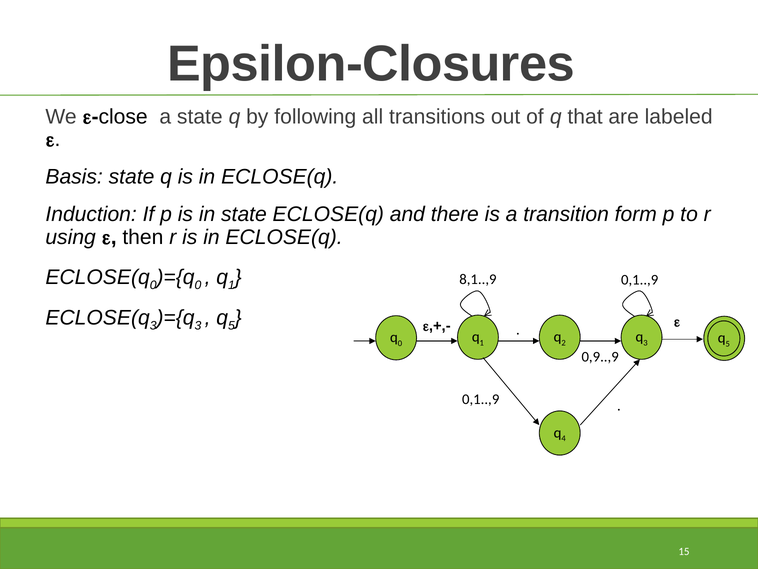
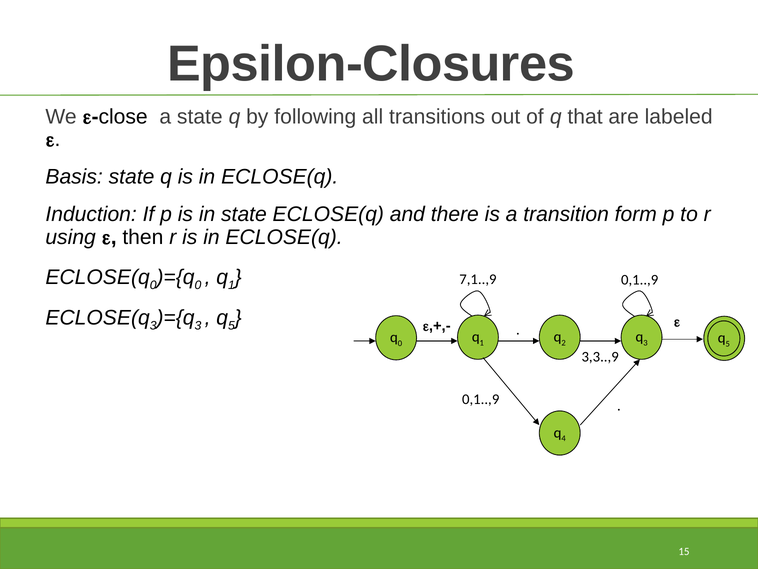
8,1..,9: 8,1..,9 -> 7,1..,9
0,9..,9: 0,9..,9 -> 3,3..,9
